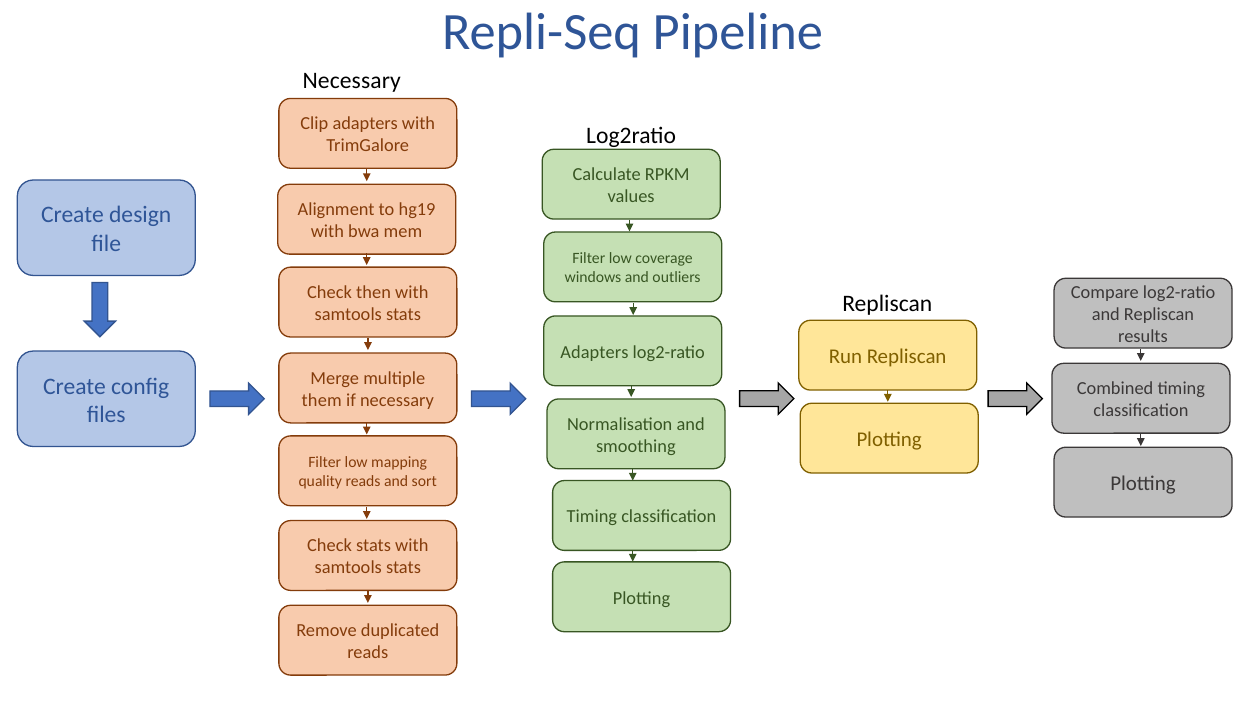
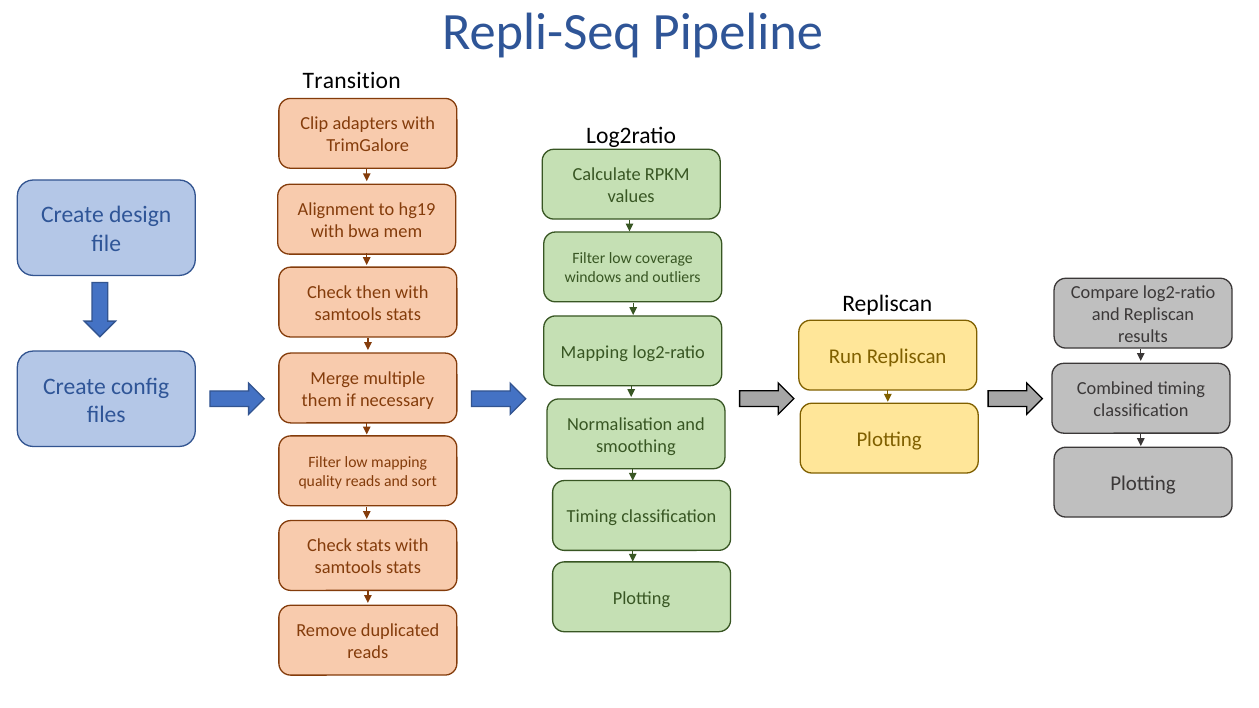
Necessary at (352, 81): Necessary -> Transition
Adapters at (594, 352): Adapters -> Mapping
